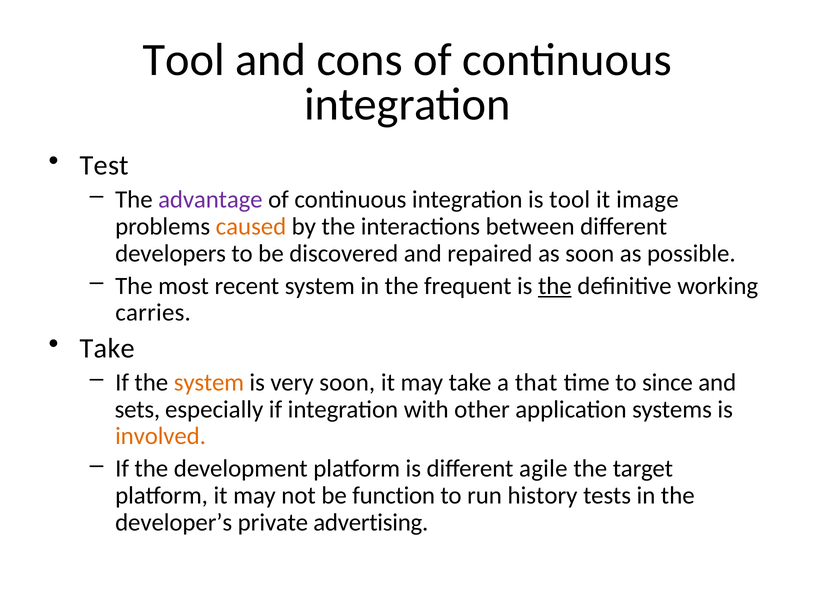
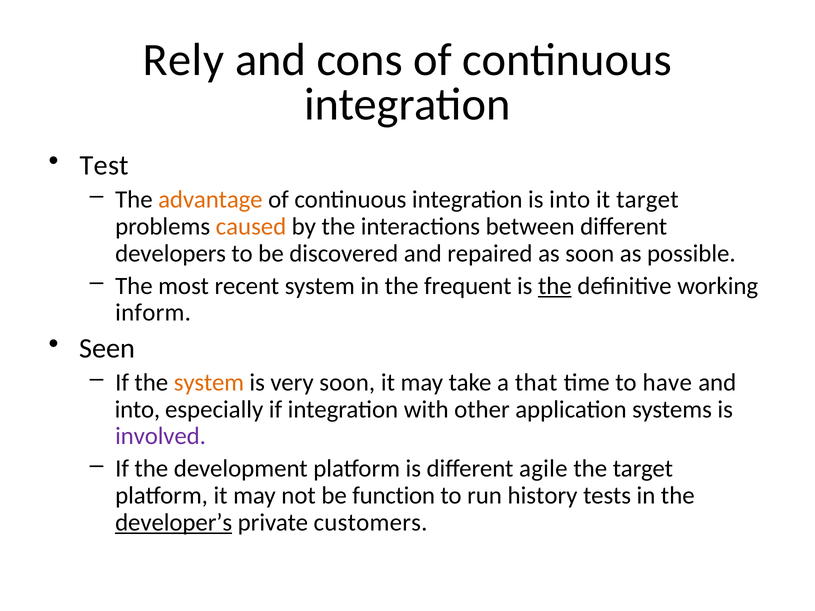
Tool at (184, 60): Tool -> Rely
advantage colour: purple -> orange
is tool: tool -> into
it image: image -> target
carries: carries -> inform
Take at (107, 349): Take -> Seen
since: since -> have
sets at (137, 409): sets -> into
involved colour: orange -> purple
developer’s underline: none -> present
advertising: advertising -> customers
